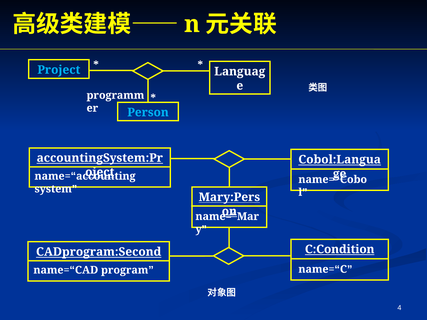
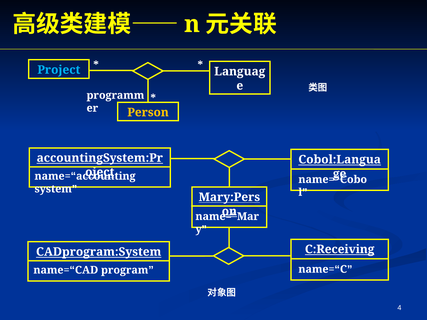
Person colour: light blue -> yellow
C:Condition: C:Condition -> C:Receiving
CADprogram:Second: CADprogram:Second -> CADprogram:System
